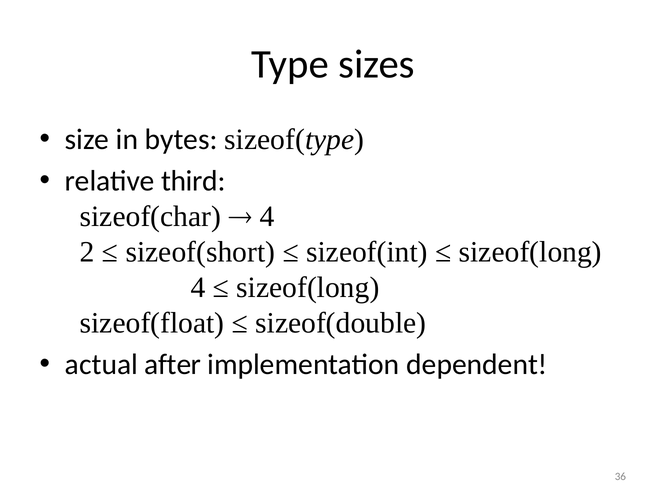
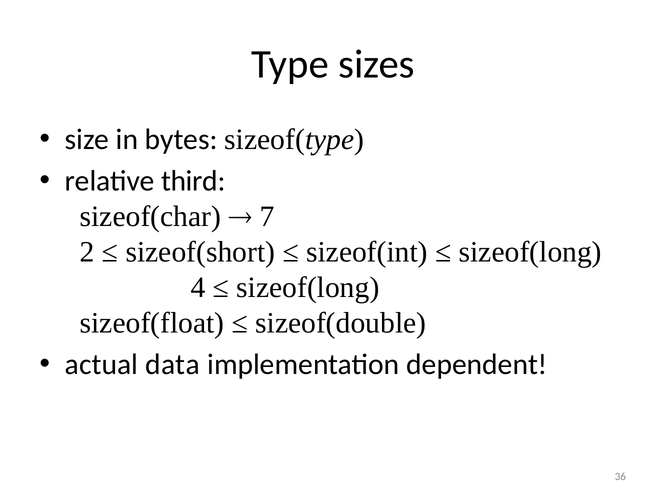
4 at (267, 217): 4 -> 7
after: after -> data
